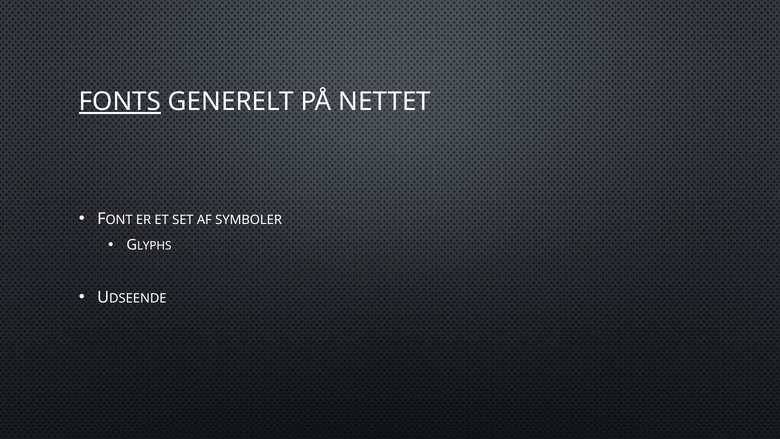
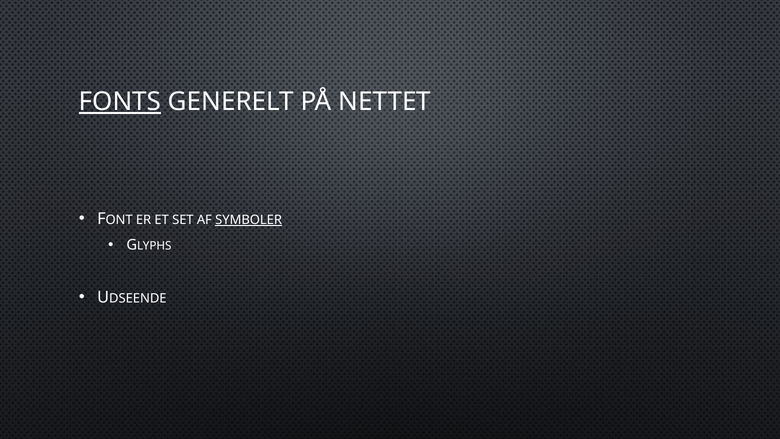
SYMBOLER underline: none -> present
